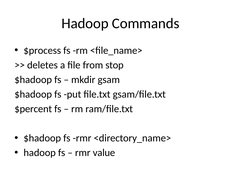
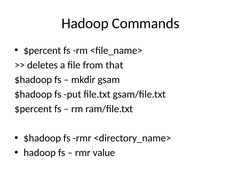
$process at (42, 50): $process -> $percent
stop: stop -> that
